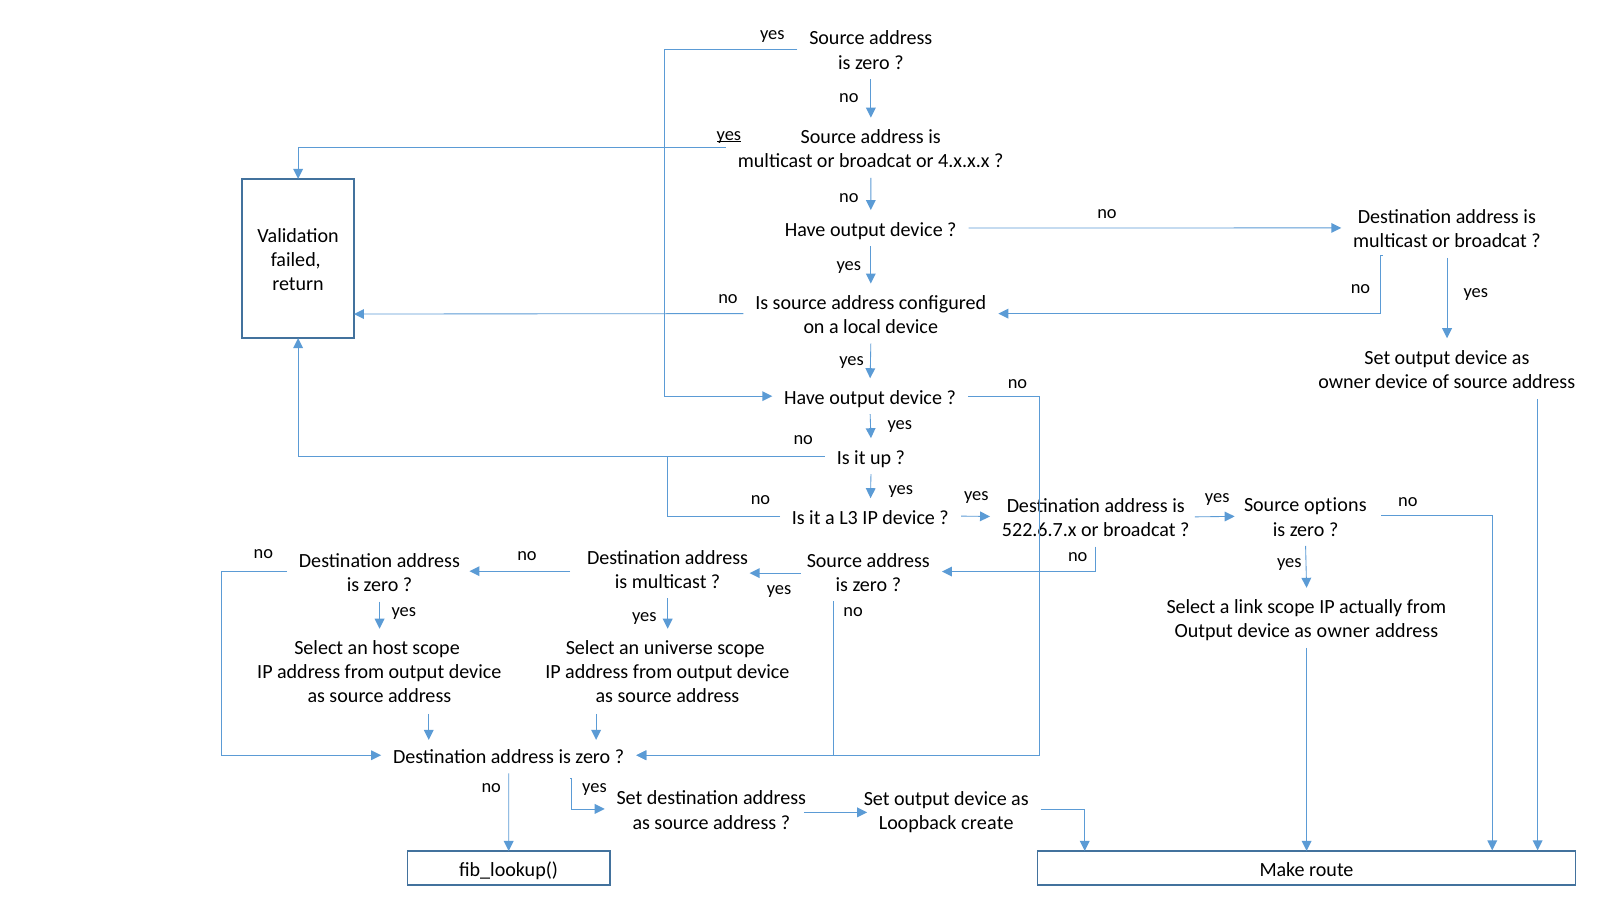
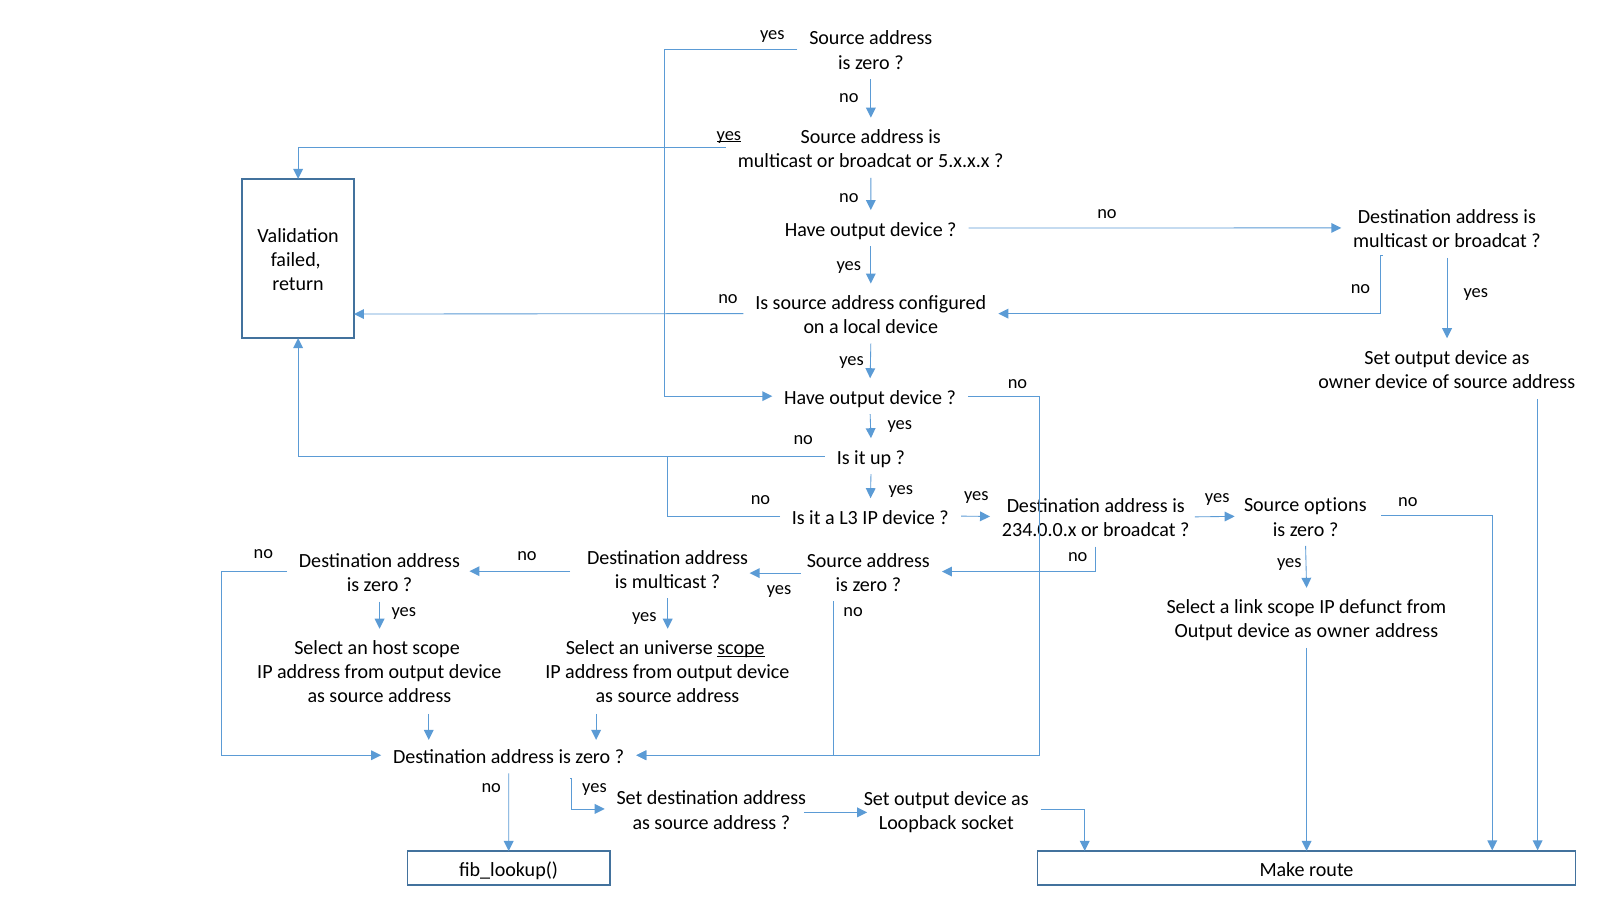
4.x.x.x: 4.x.x.x -> 5.x.x.x
522.6.7.x: 522.6.7.x -> 234.0.0.x
actually: actually -> defunct
scope at (741, 648) underline: none -> present
create: create -> socket
